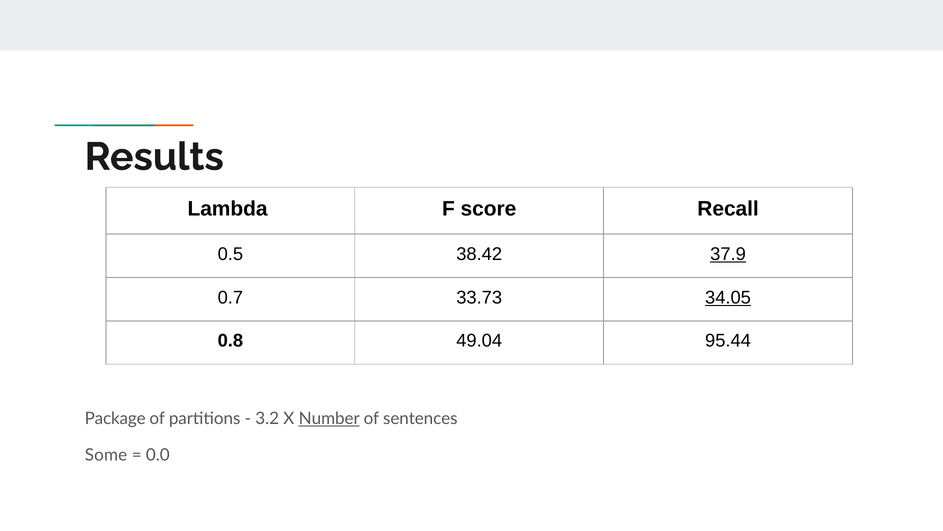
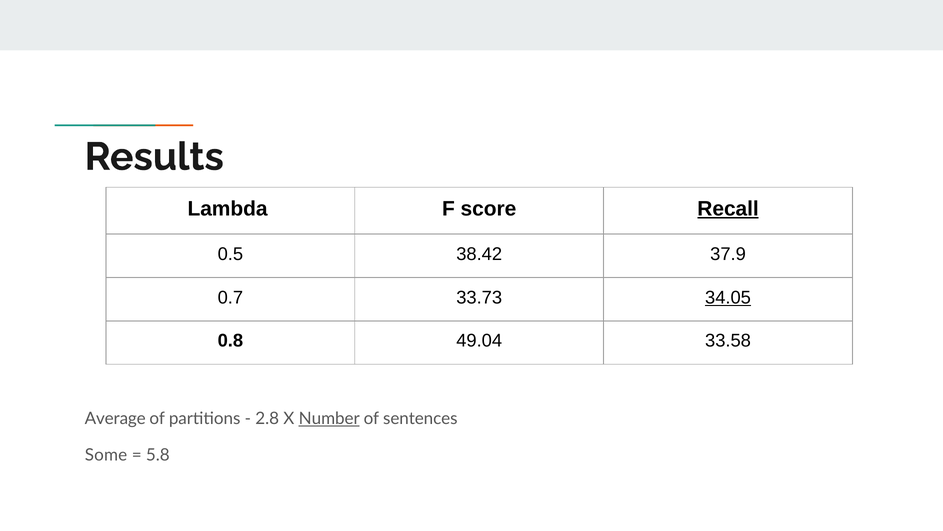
Recall underline: none -> present
37.9 underline: present -> none
95.44: 95.44 -> 33.58
Package: Package -> Average
3.2: 3.2 -> 2.8
0.0: 0.0 -> 5.8
